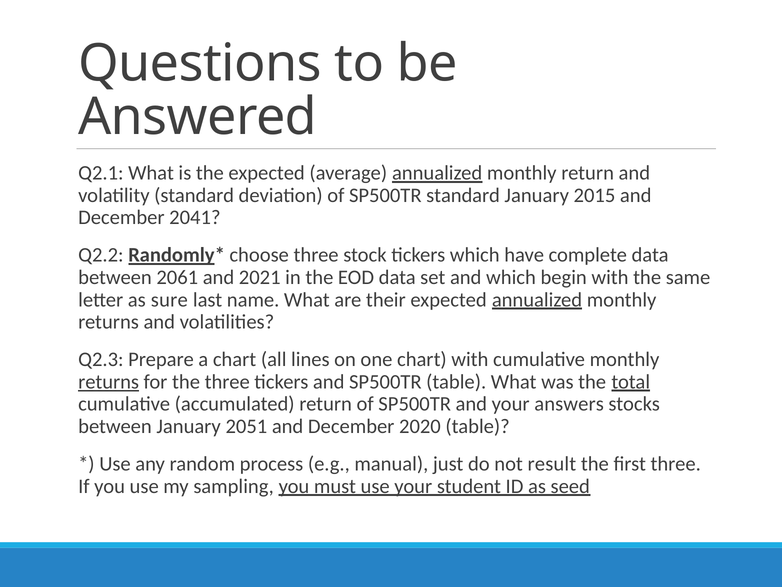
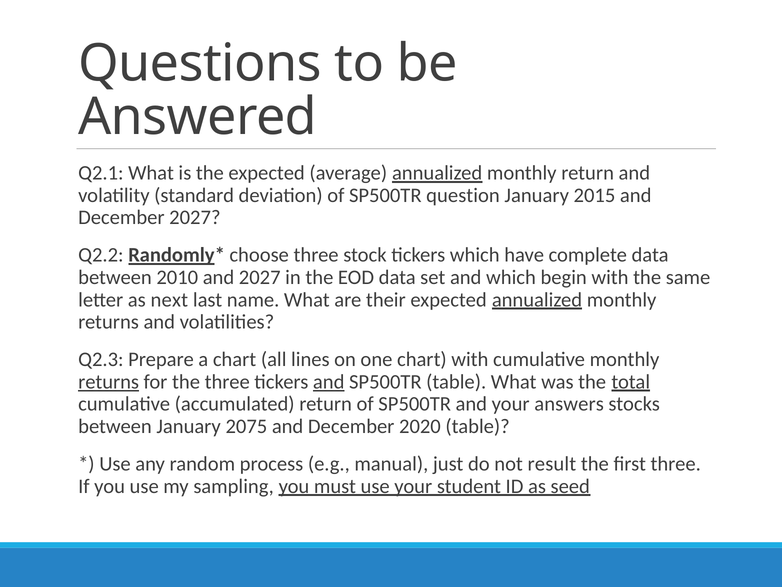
SP500TR standard: standard -> question
December 2041: 2041 -> 2027
2061: 2061 -> 2010
and 2021: 2021 -> 2027
sure: sure -> next
and at (329, 382) underline: none -> present
2051: 2051 -> 2075
